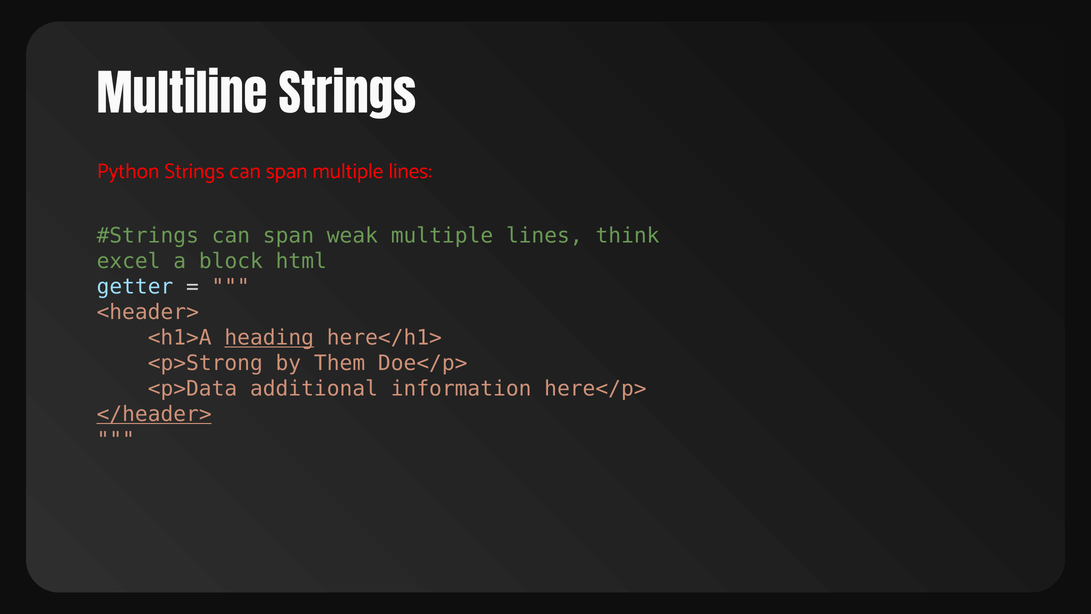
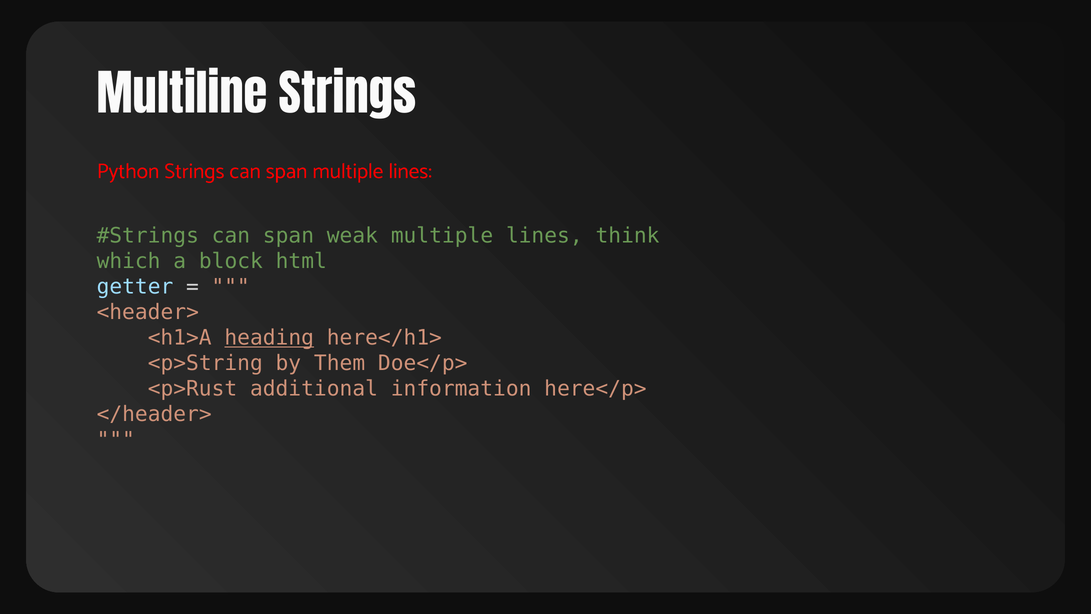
excel: excel -> which
<p>Strong: <p>Strong -> <p>String
<p>Data: <p>Data -> <p>Rust
</header> underline: present -> none
